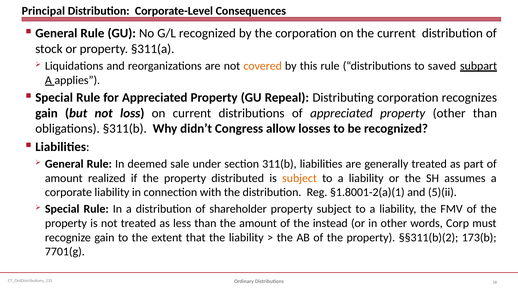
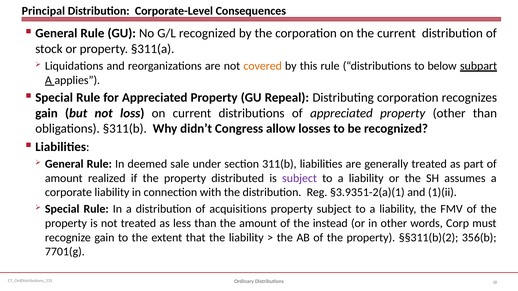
saved: saved -> below
subject at (300, 178) colour: orange -> purple
§1.8001-2(a)(1: §1.8001-2(a)(1 -> §3.9351-2(a)(1
5)(ii: 5)(ii -> 1)(ii
shareholder: shareholder -> acquisitions
173(b: 173(b -> 356(b
